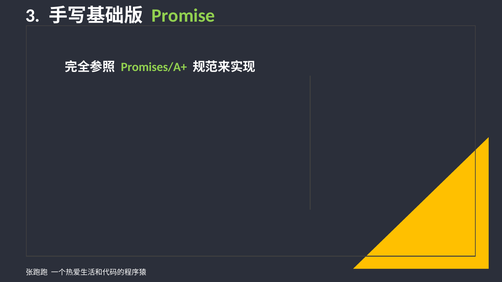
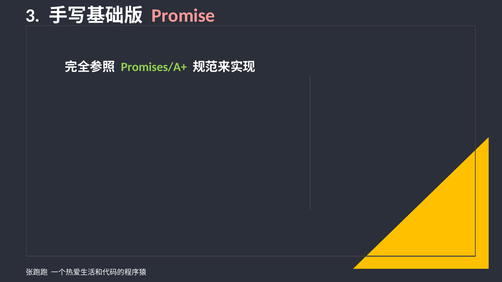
Promise colour: light green -> pink
